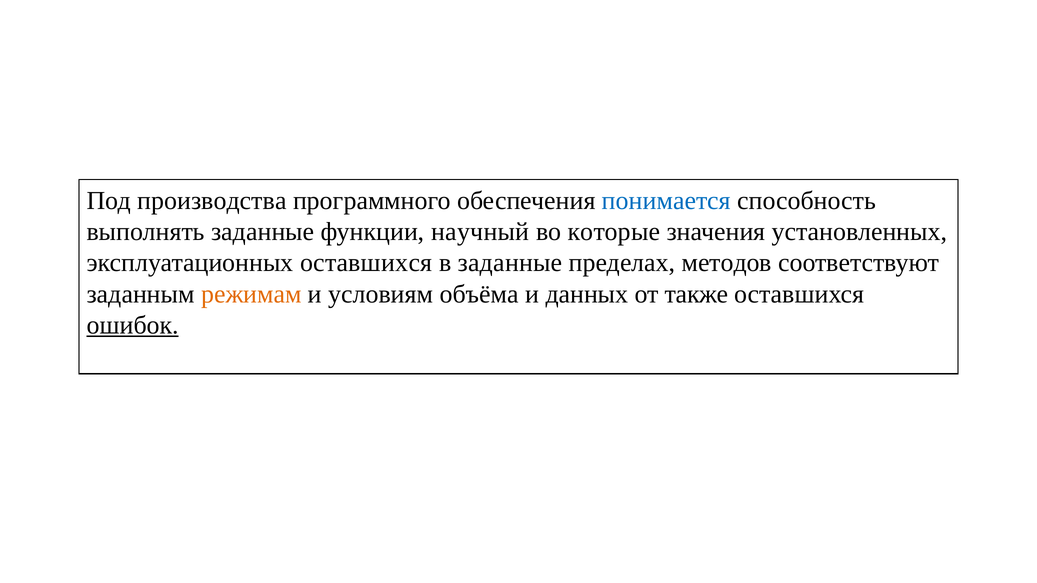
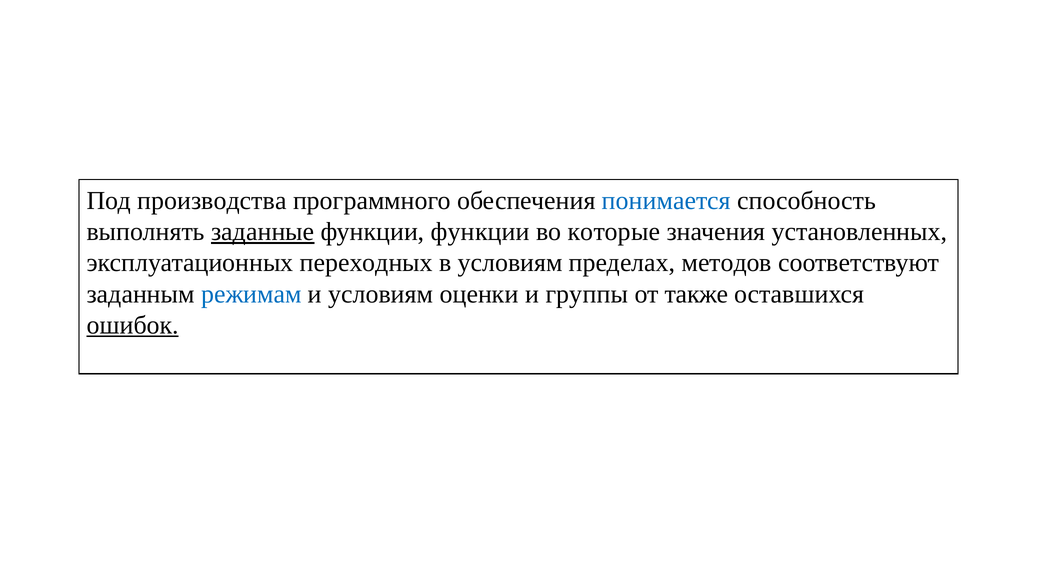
заданные at (263, 232) underline: none -> present
функции научный: научный -> функции
эксплуатационных оставшихся: оставшихся -> переходных
в заданные: заданные -> условиям
режимам colour: orange -> blue
объёма: объёма -> оценки
данных: данных -> группы
